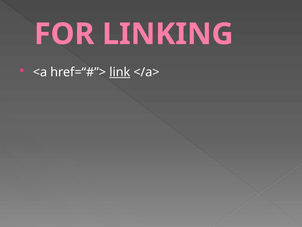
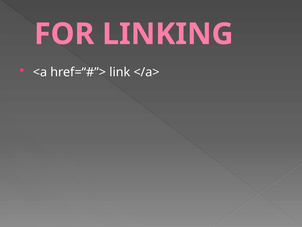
link underline: present -> none
